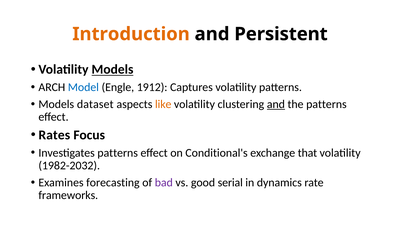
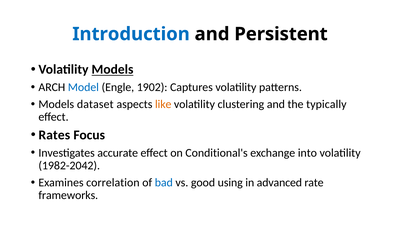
Introduction colour: orange -> blue
1912: 1912 -> 1902
and at (276, 104) underline: present -> none
the patterns: patterns -> typically
Investigates patterns: patterns -> accurate
that: that -> into
1982-2032: 1982-2032 -> 1982-2042
forecasting: forecasting -> correlation
bad colour: purple -> blue
serial: serial -> using
dynamics: dynamics -> advanced
